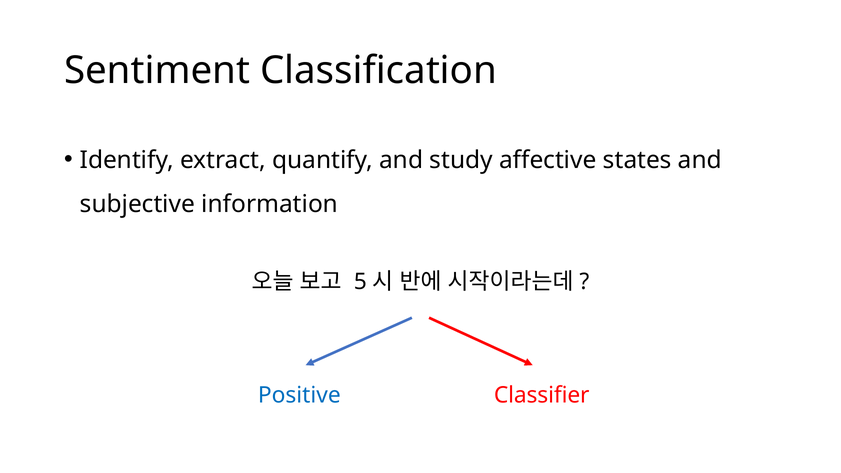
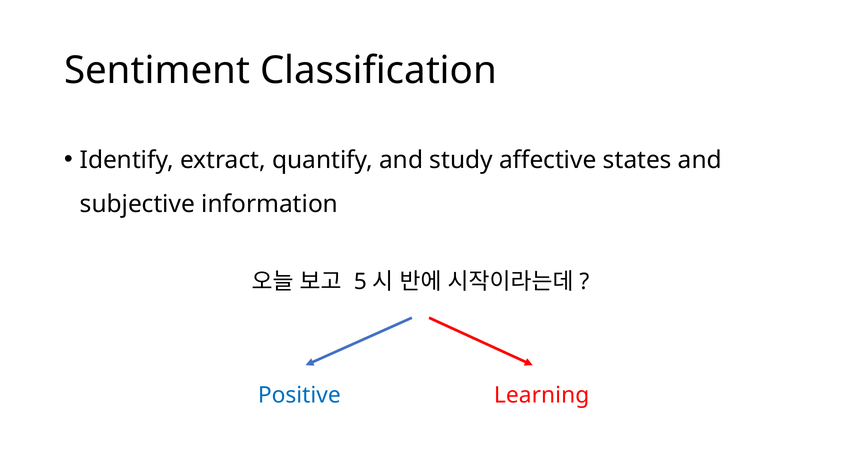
Classifier: Classifier -> Learning
